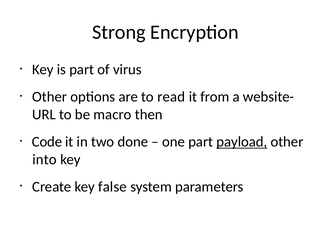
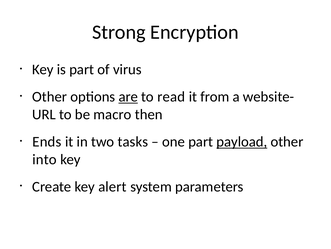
are underline: none -> present
Code: Code -> Ends
done: done -> tasks
false: false -> alert
